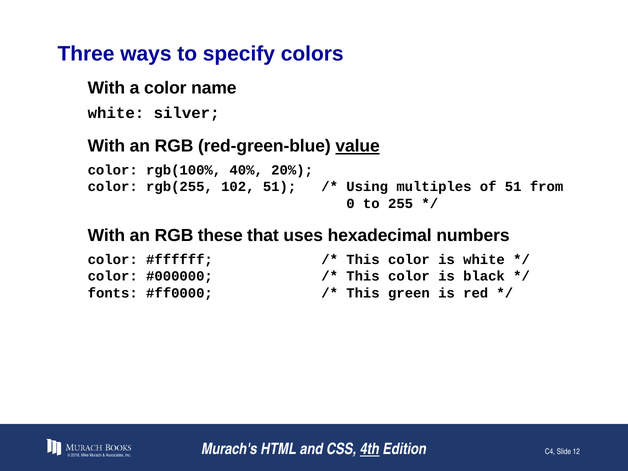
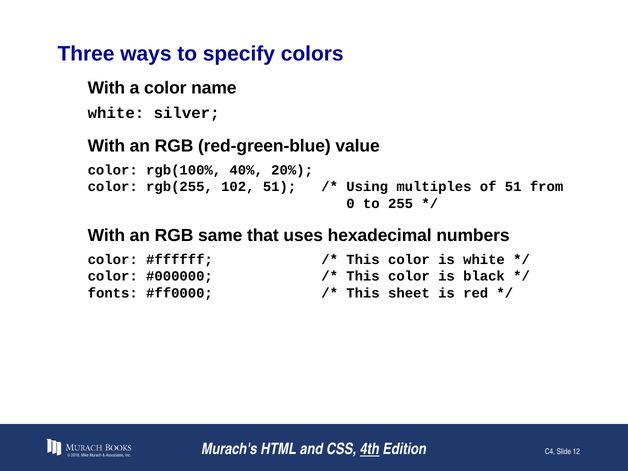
value underline: present -> none
these: these -> same
green: green -> sheet
